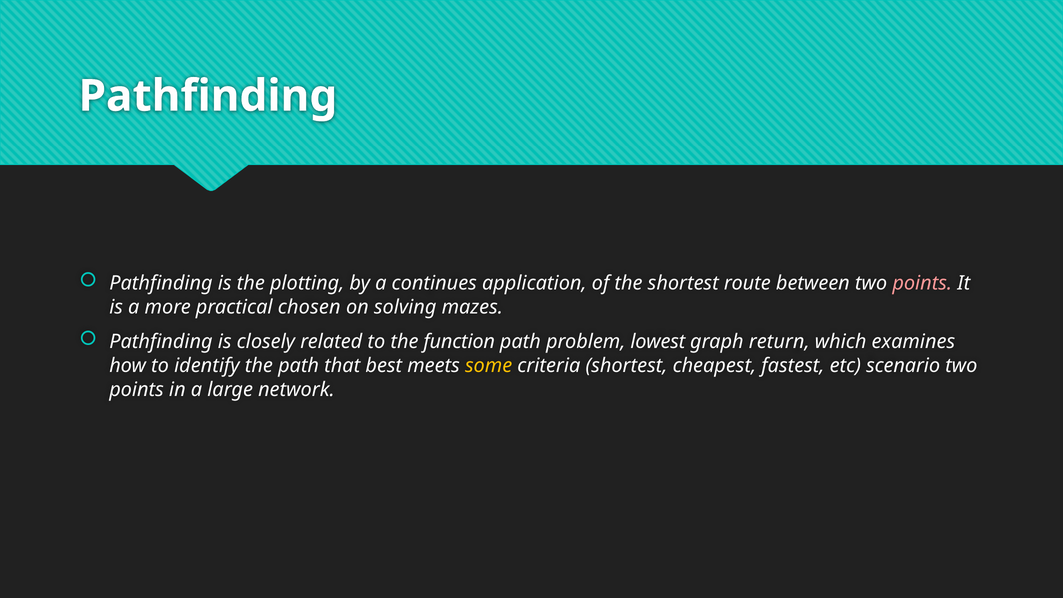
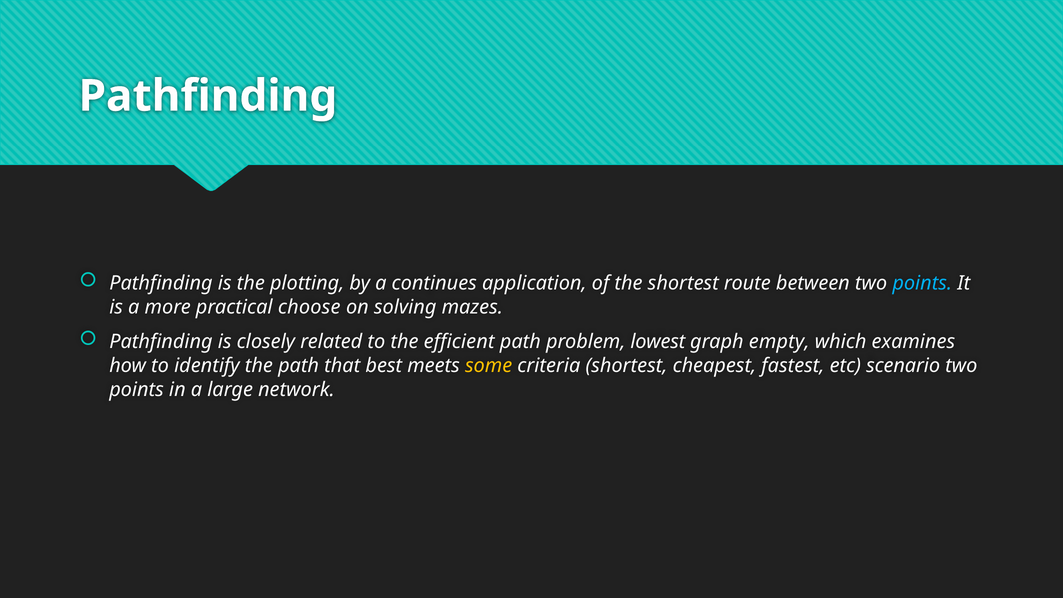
points at (922, 283) colour: pink -> light blue
chosen: chosen -> choose
function: function -> efficient
return: return -> empty
